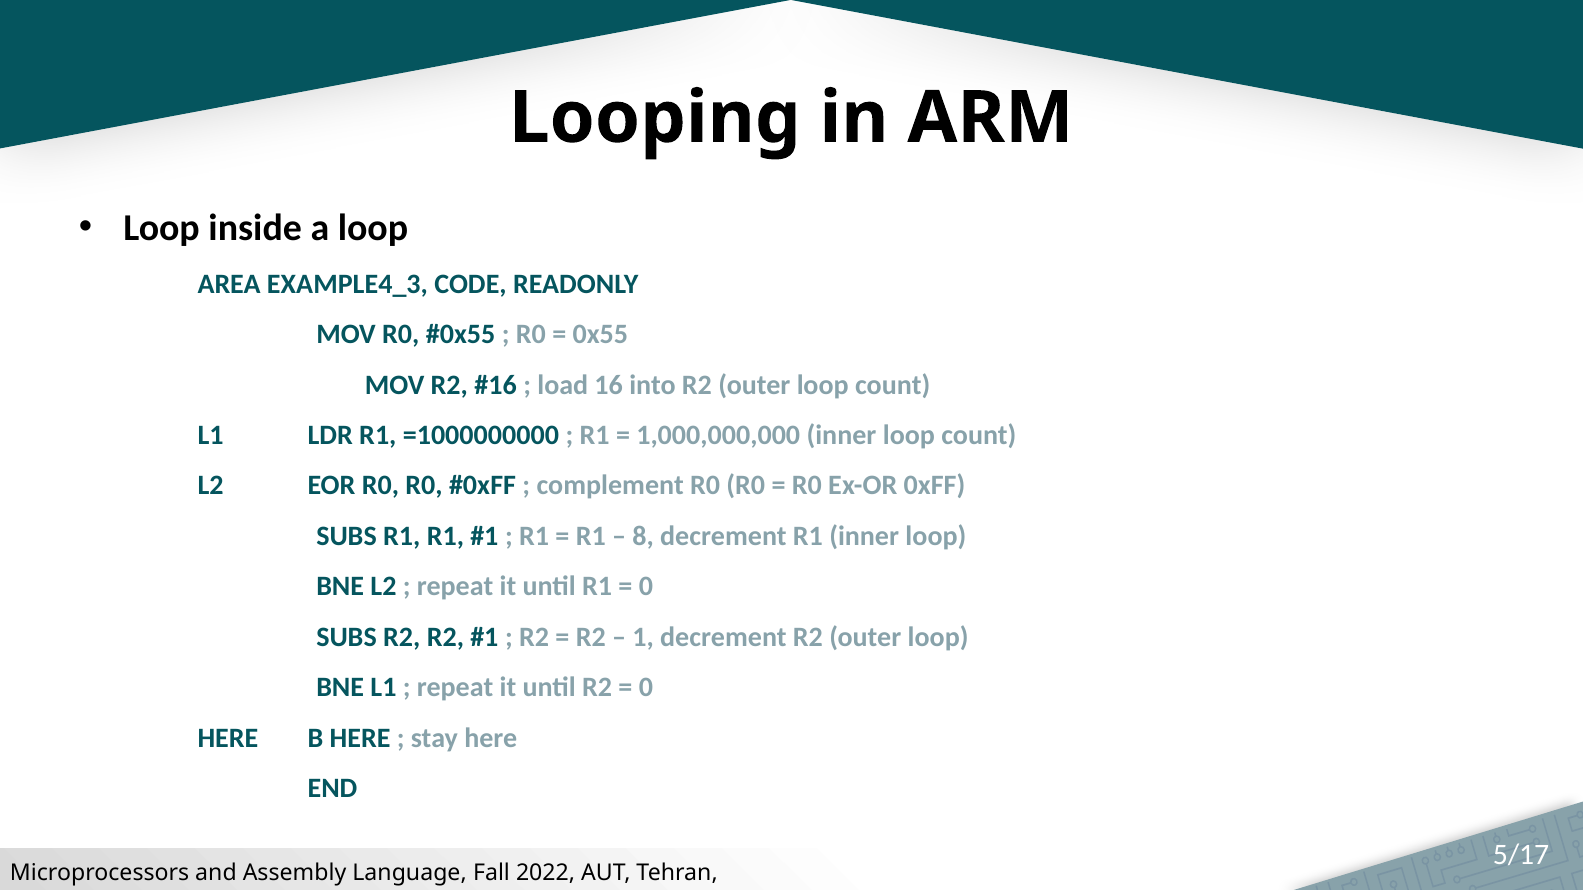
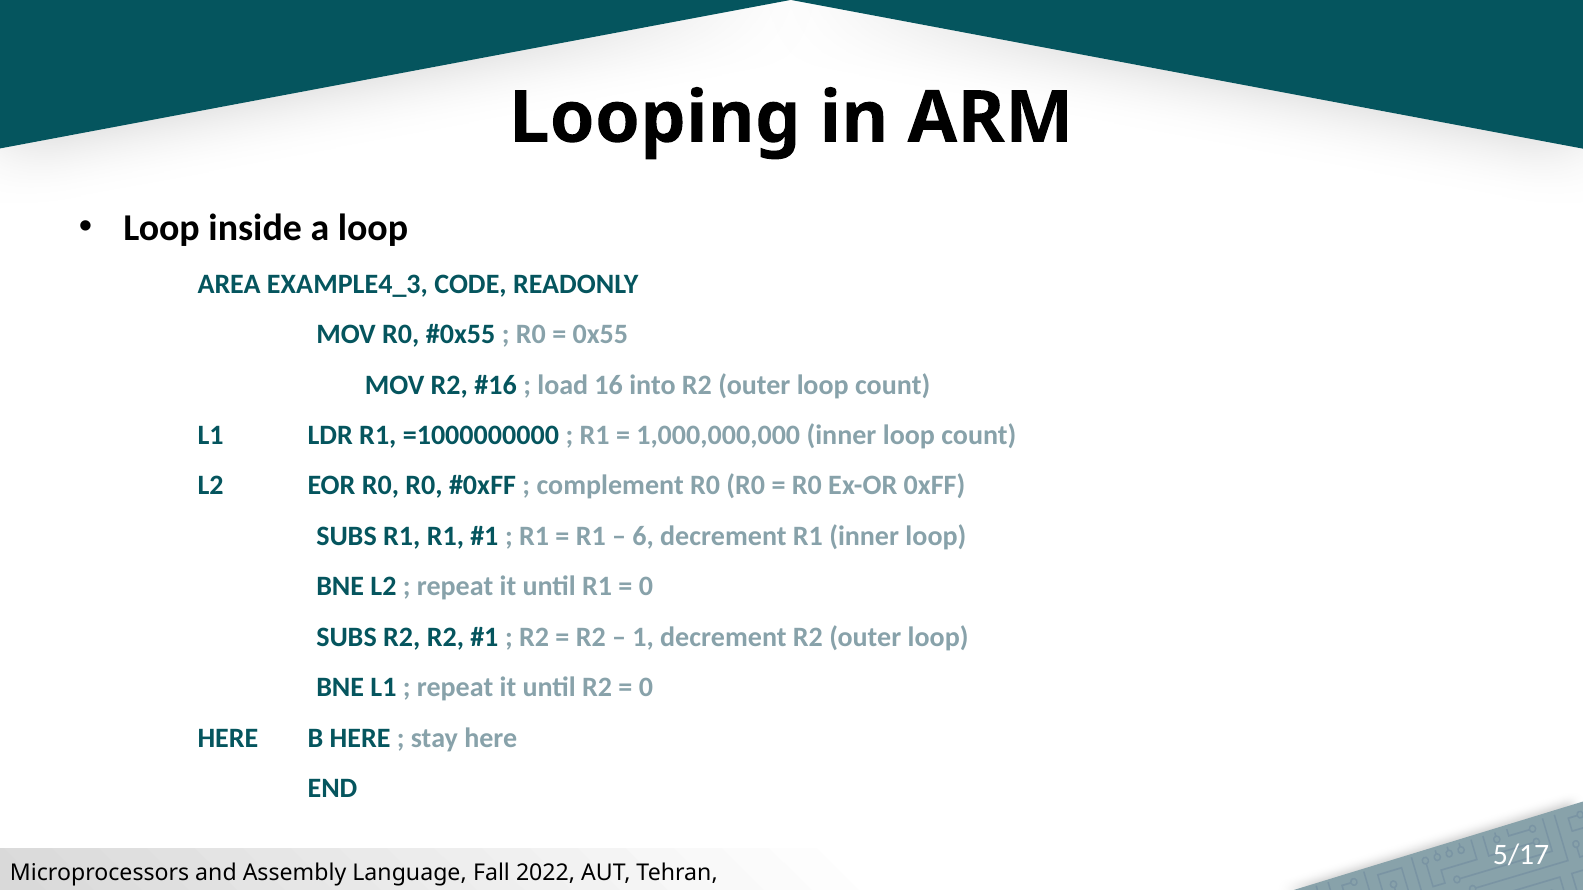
8: 8 -> 6
